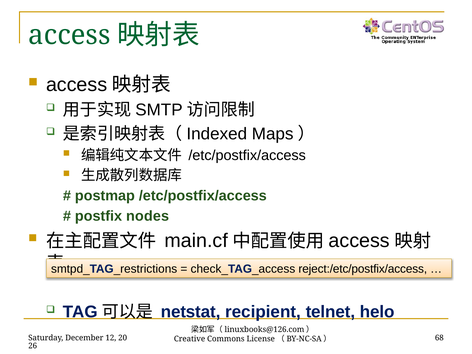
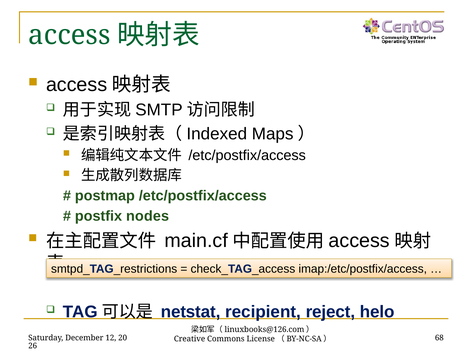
reject:/etc/postfix/access: reject:/etc/postfix/access -> imap:/etc/postfix/access
telnet: telnet -> reject
